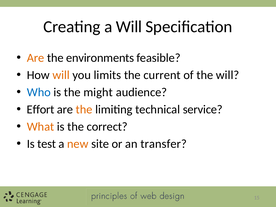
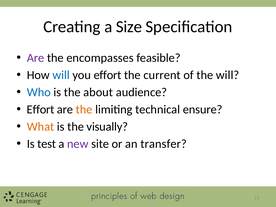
a Will: Will -> Size
Are at (36, 58) colour: orange -> purple
environments: environments -> encompasses
will at (61, 75) colour: orange -> blue
you limits: limits -> effort
might: might -> about
service: service -> ensure
correct: correct -> visually
new colour: orange -> purple
